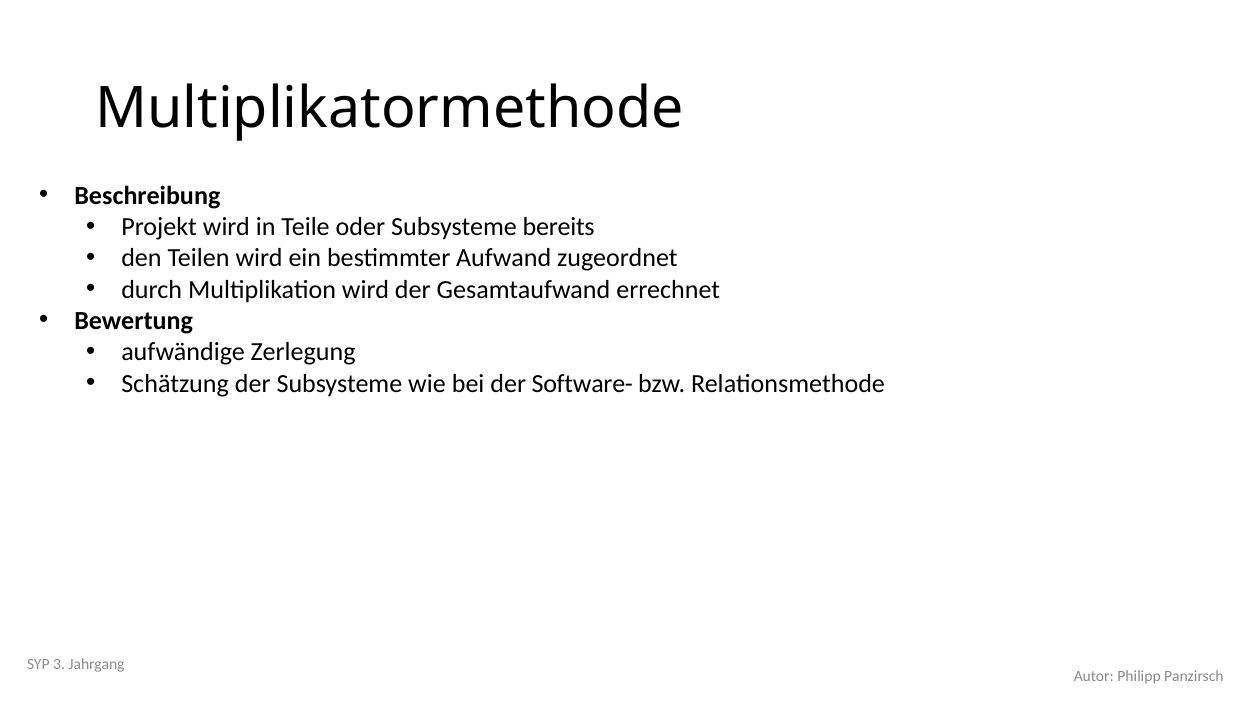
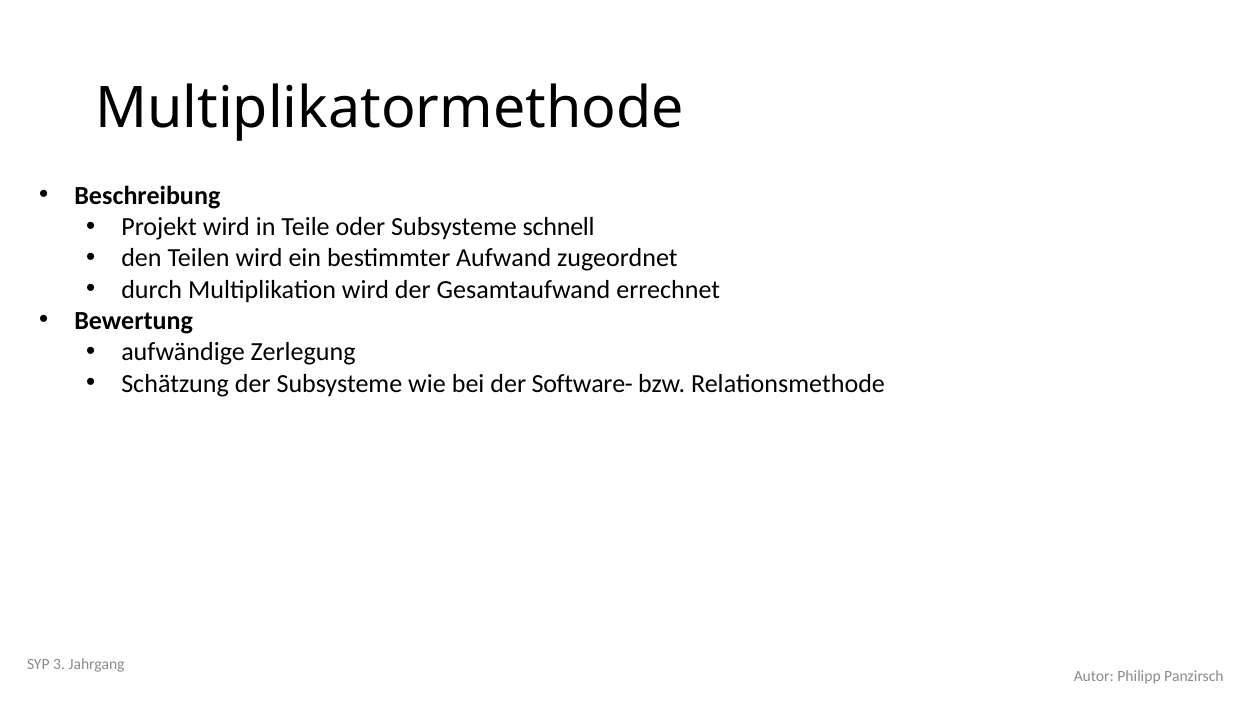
bereits: bereits -> schnell
